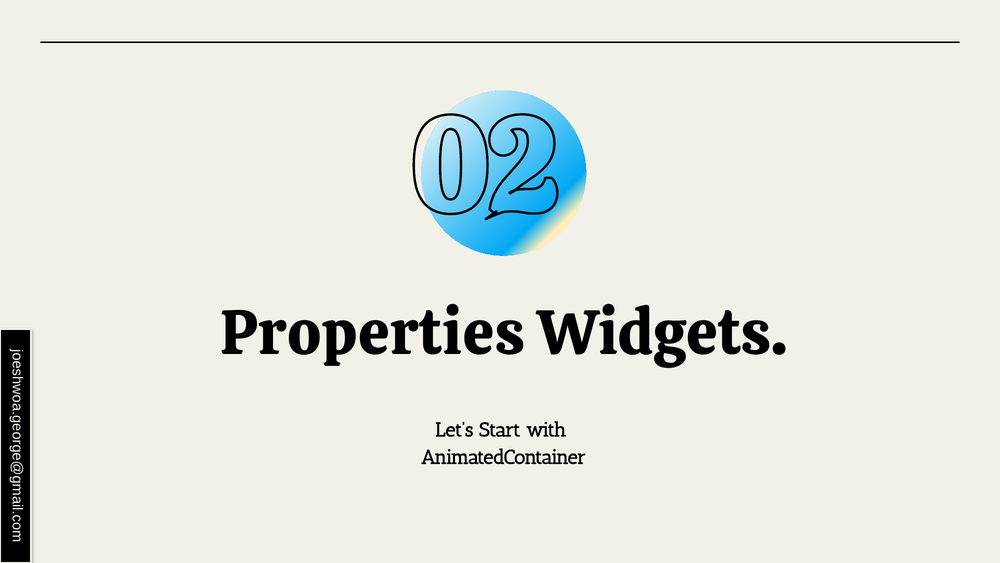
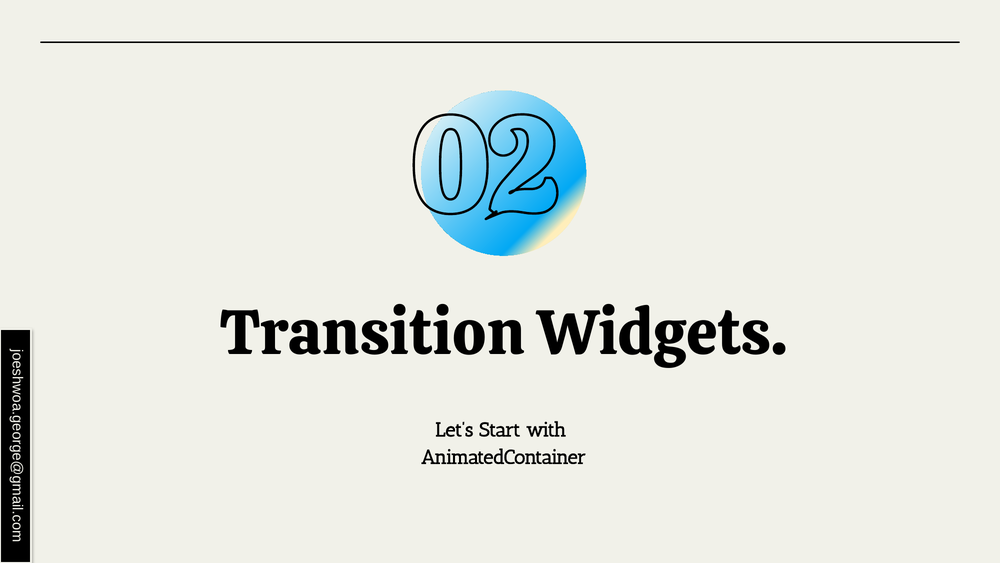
Properties: Properties -> Transition
